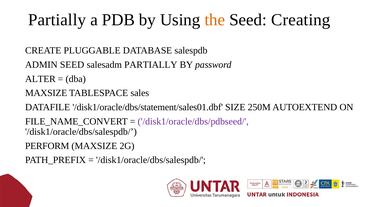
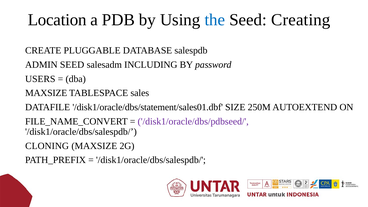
Partially at (57, 20): Partially -> Location
the colour: orange -> blue
salesadm PARTIALLY: PARTIALLY -> INCLUDING
ALTER: ALTER -> USERS
PERFORM: PERFORM -> CLONING
